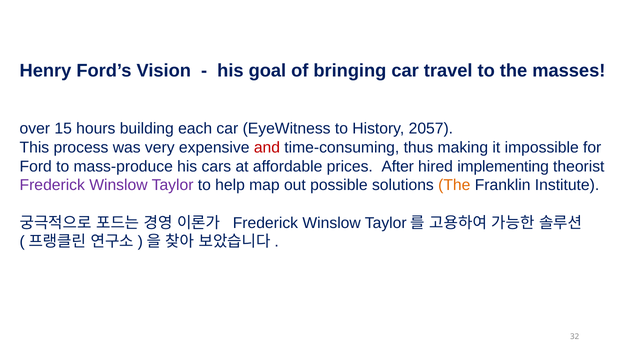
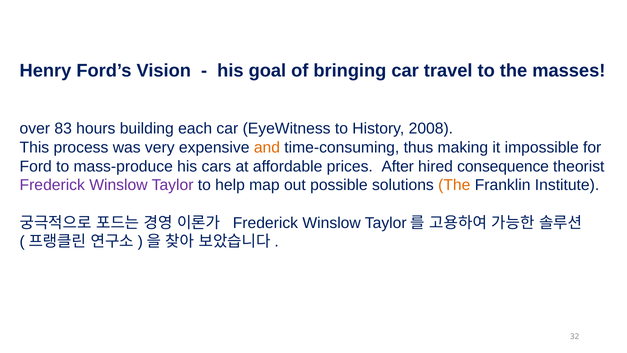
15: 15 -> 83
2057: 2057 -> 2008
and colour: red -> orange
implementing: implementing -> consequence
